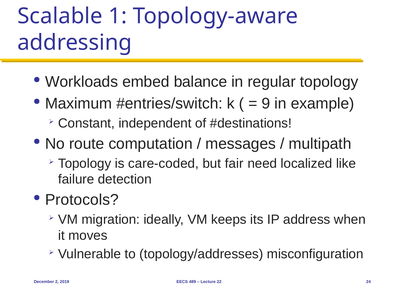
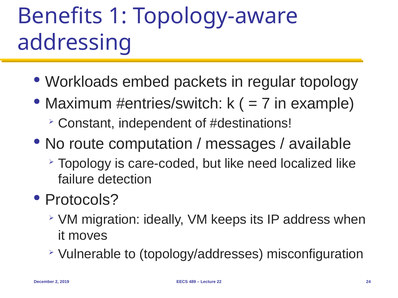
Scalable: Scalable -> Benefits
balance: balance -> packets
9: 9 -> 7
multipath: multipath -> available
but fair: fair -> like
